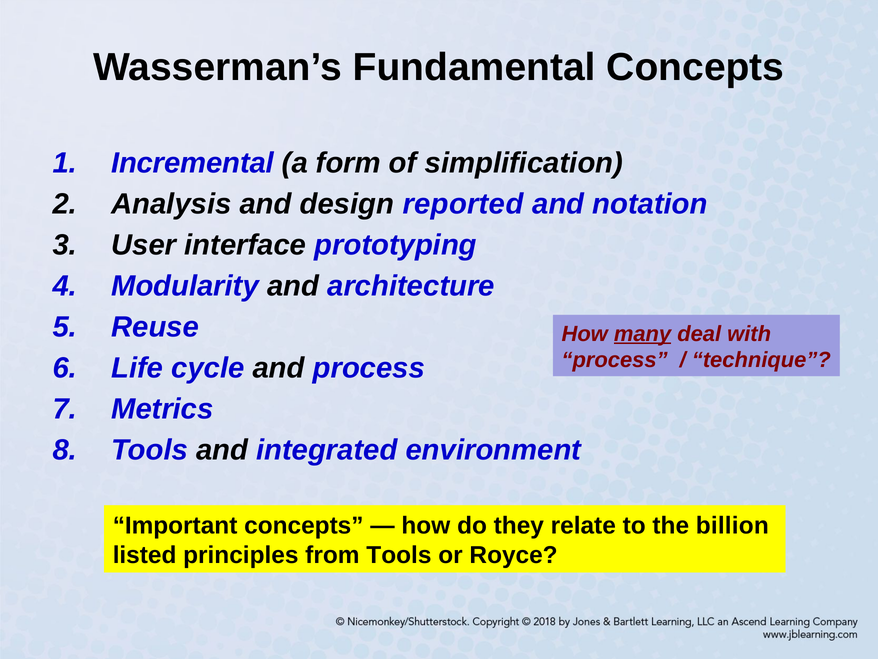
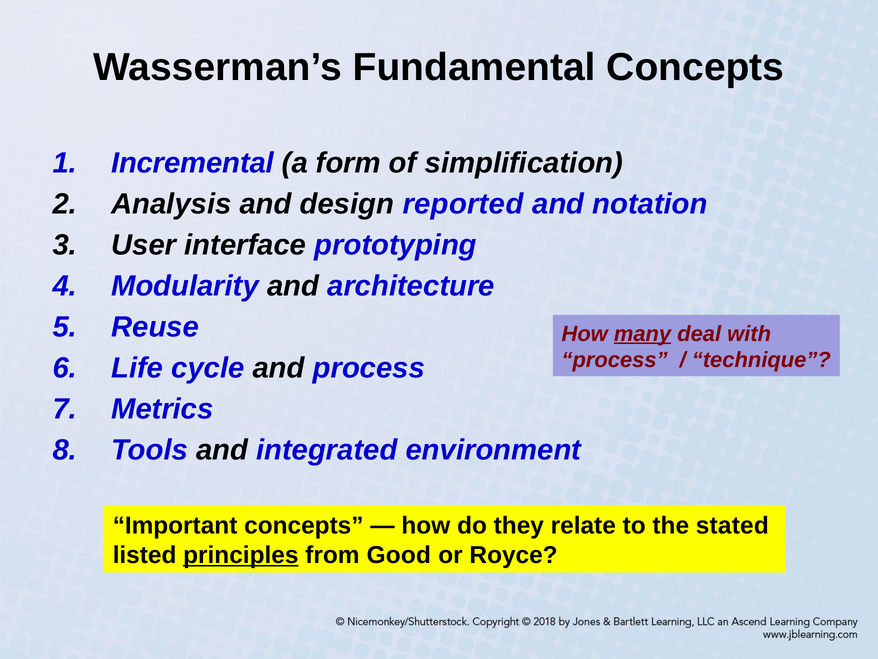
billion: billion -> stated
principles underline: none -> present
from Tools: Tools -> Good
